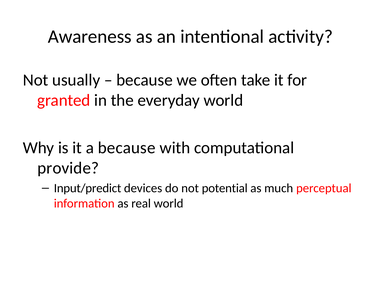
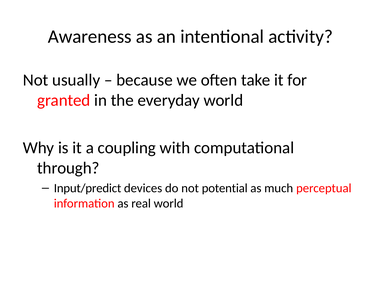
a because: because -> coupling
provide: provide -> through
